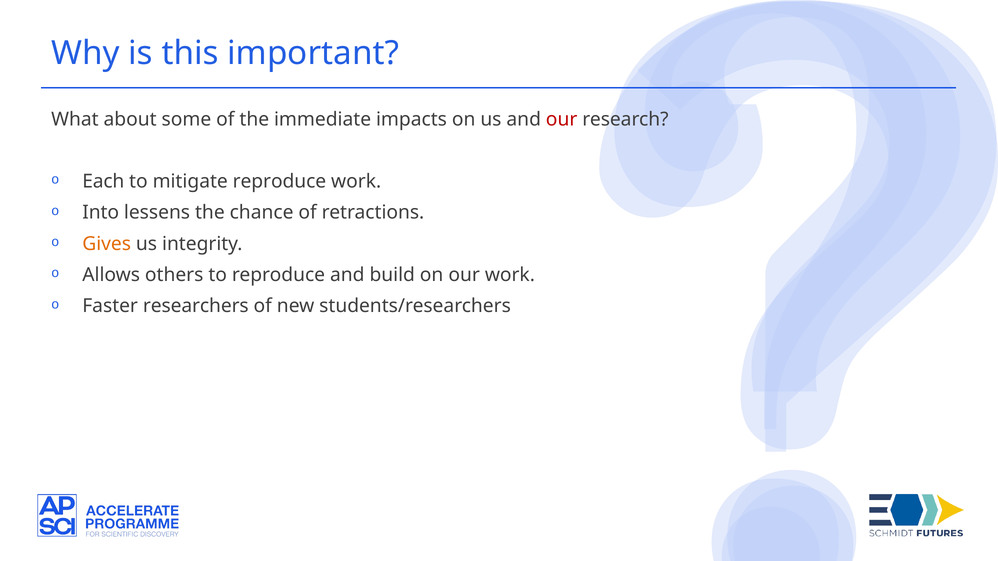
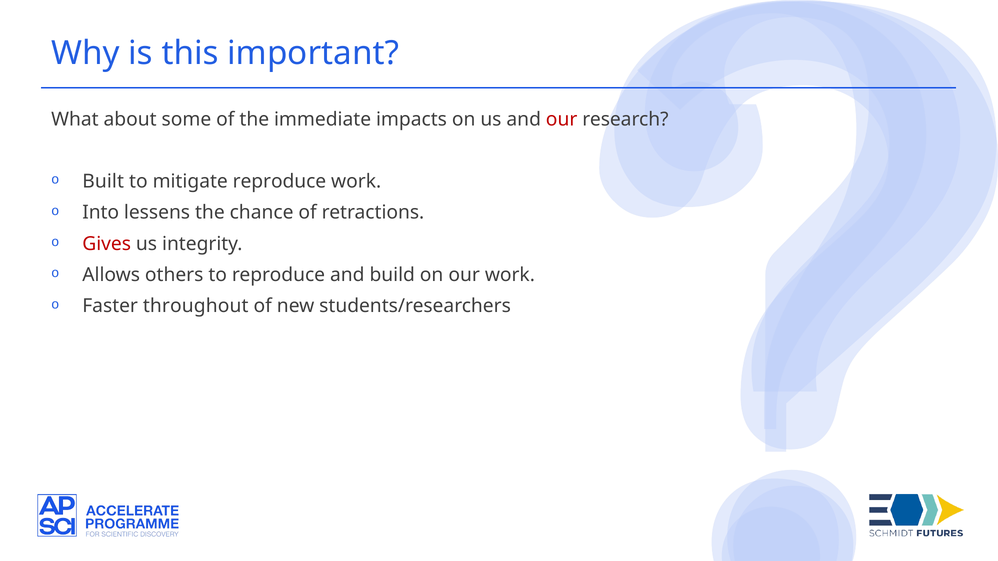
Each: Each -> Built
Gives colour: orange -> red
researchers: researchers -> throughout
